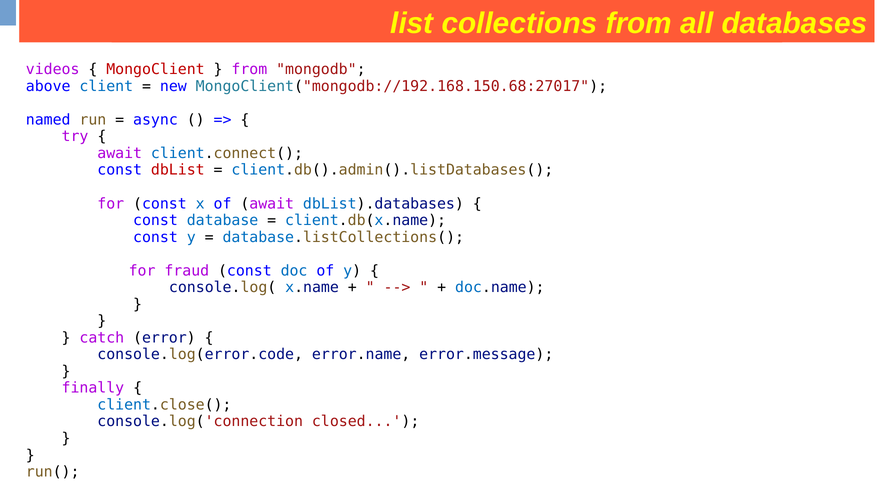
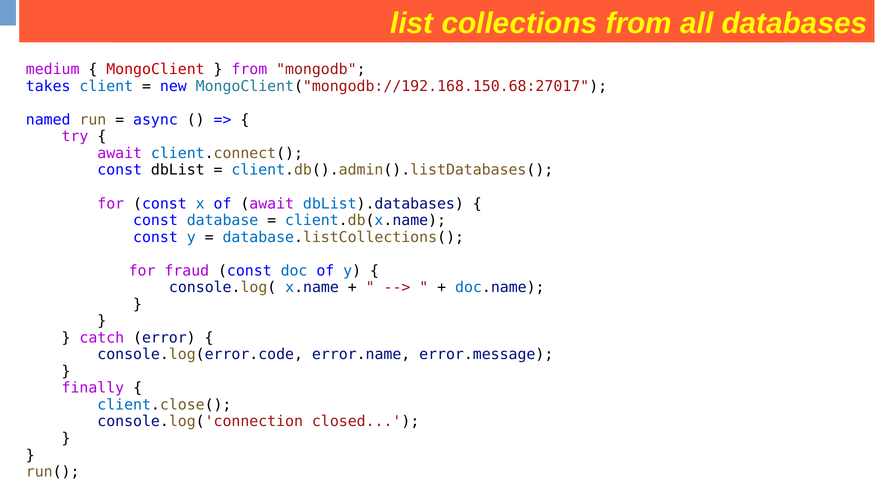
videos: videos -> medium
above: above -> takes
dbList colour: red -> black
